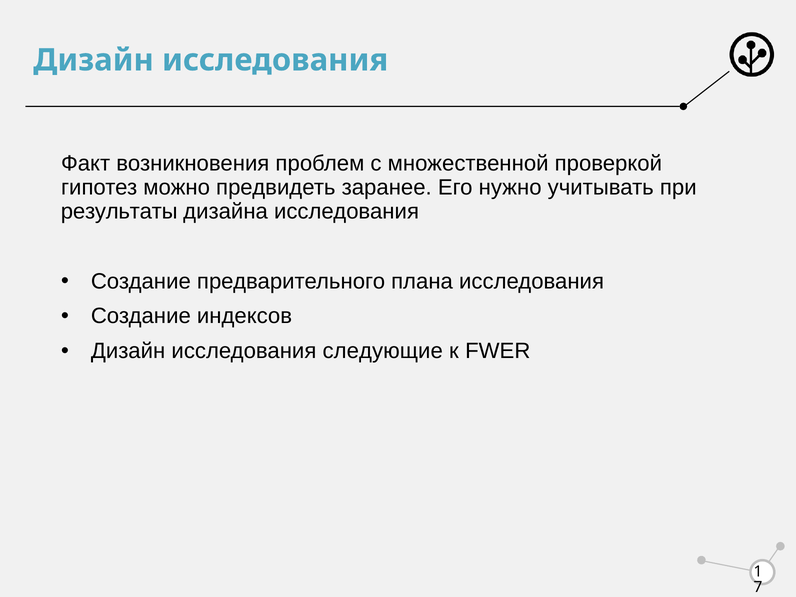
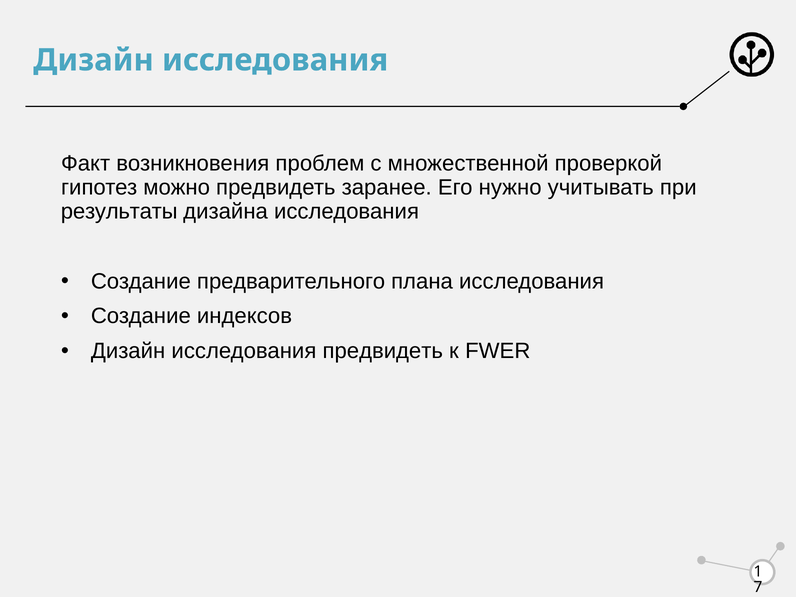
исследования следующие: следующие -> предвидеть
